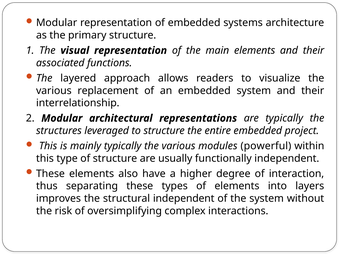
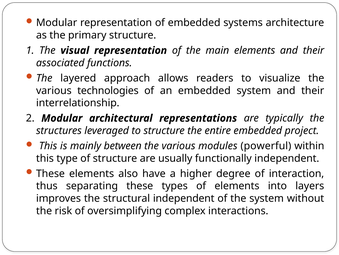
replacement: replacement -> technologies
mainly typically: typically -> between
